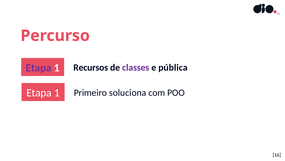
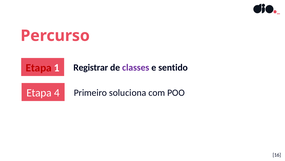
Etapa at (39, 67) colour: purple -> red
Recursos: Recursos -> Registrar
pública: pública -> sentido
1 at (57, 92): 1 -> 4
